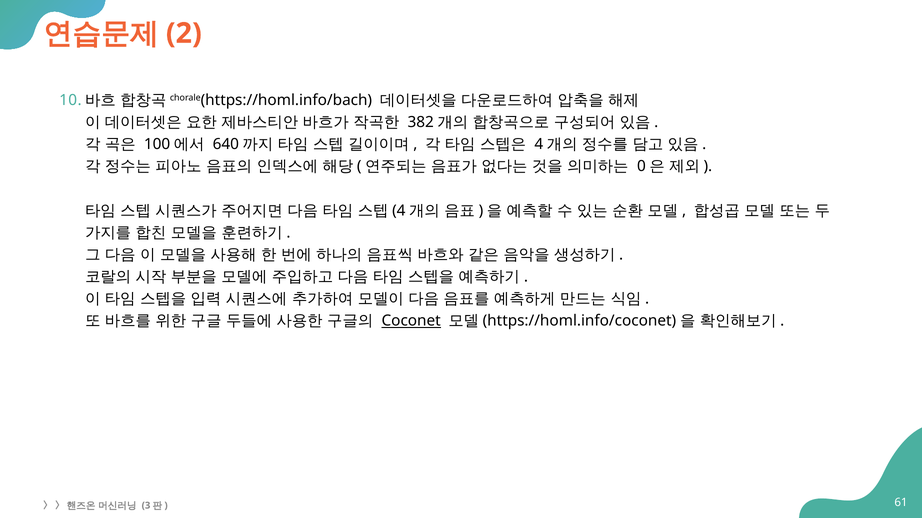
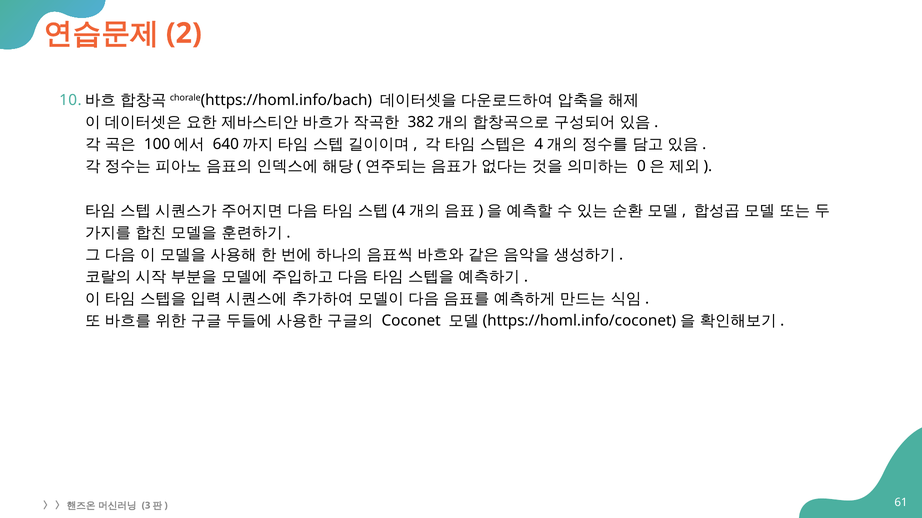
Coconet underline: present -> none
